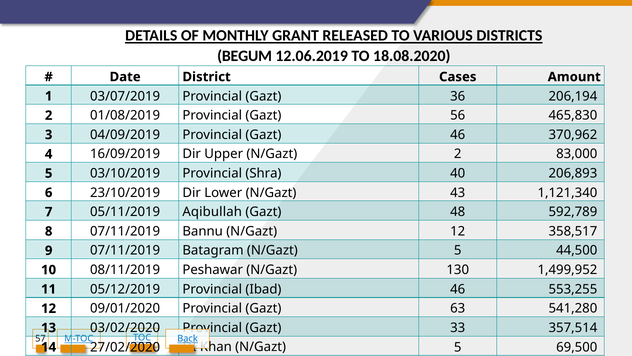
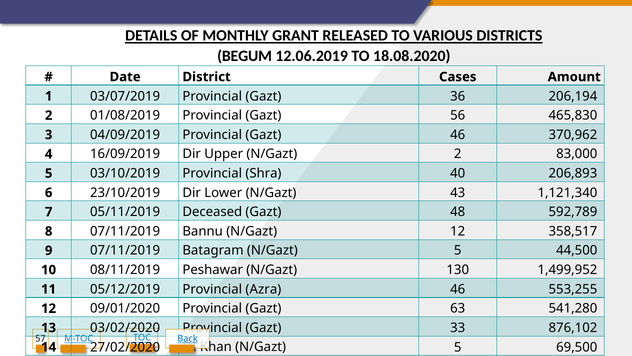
Aqibullah: Aqibullah -> Deceased
Ibad: Ibad -> Azra
357,514: 357,514 -> 876,102
